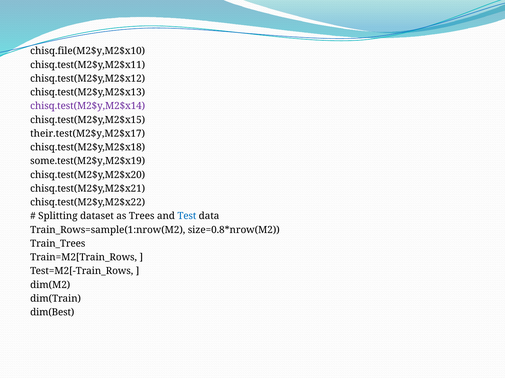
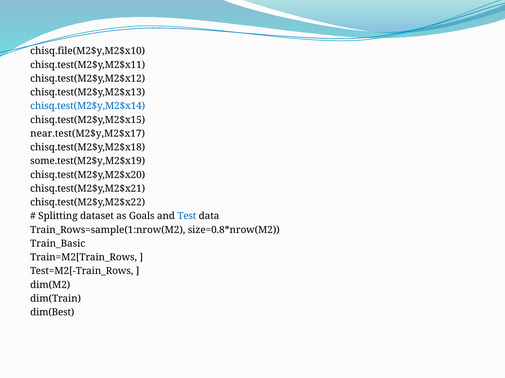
chisq.test(M2$y,M2$x14 colour: purple -> blue
their.test(M2$y,M2$x17: their.test(M2$y,M2$x17 -> near.test(M2$y,M2$x17
Trees: Trees -> Goals
Train_Trees: Train_Trees -> Train_Basic
